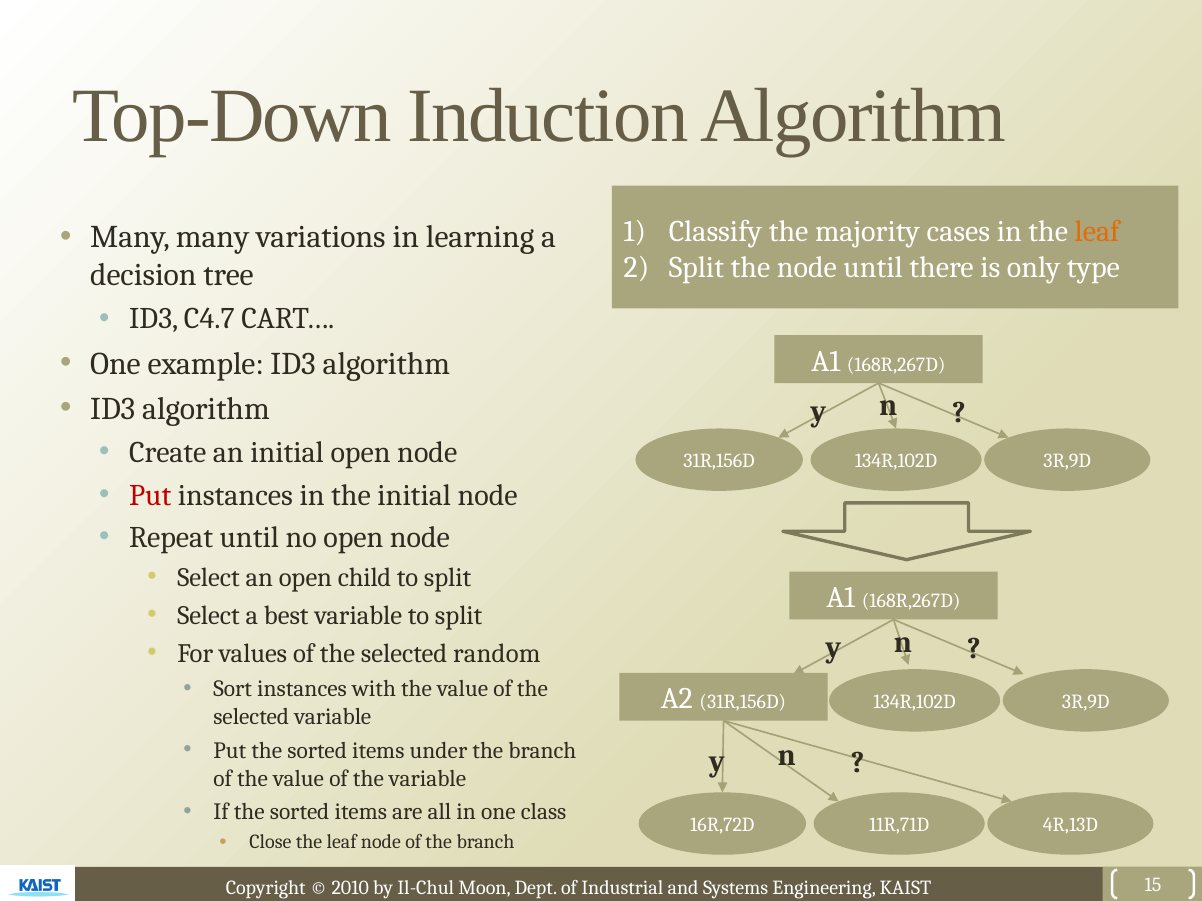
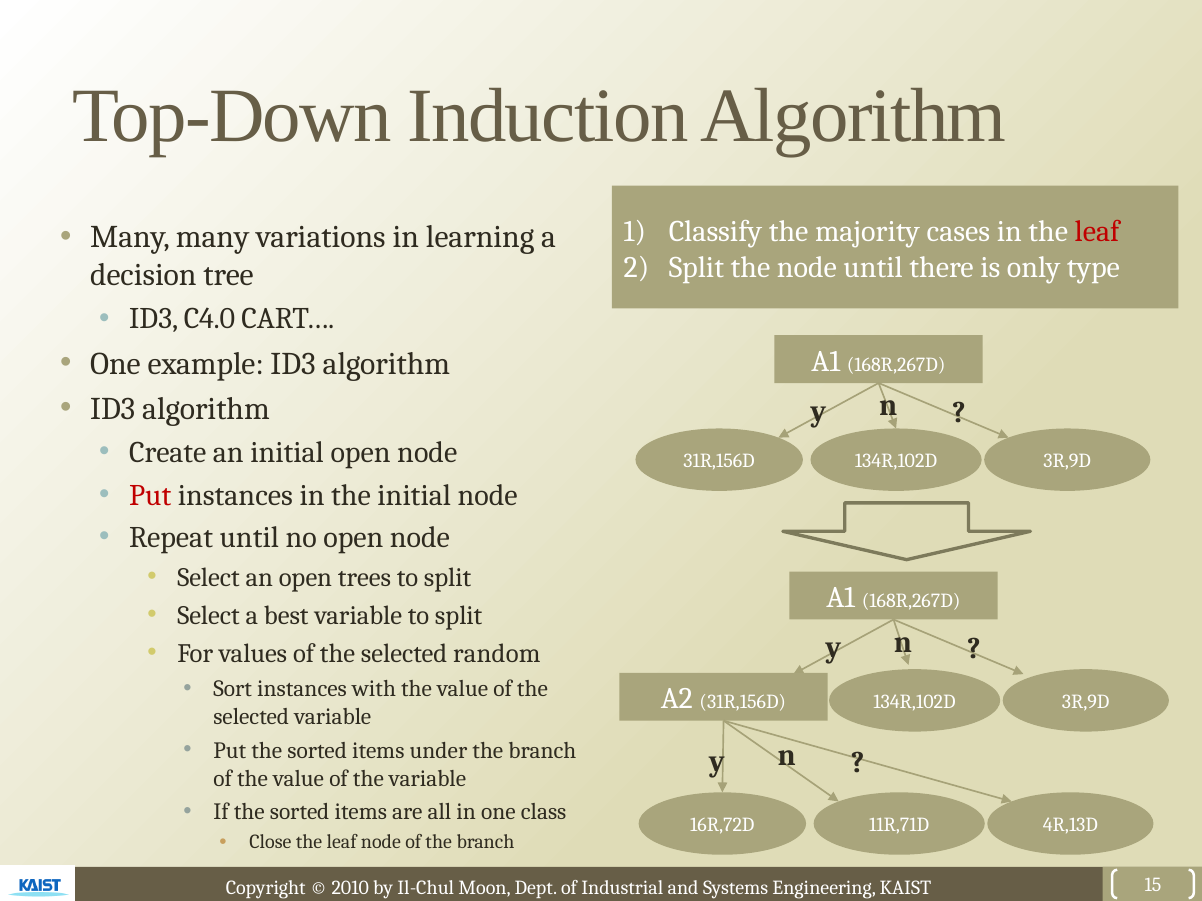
leaf at (1097, 231) colour: orange -> red
C4.7: C4.7 -> C4.0
child: child -> trees
